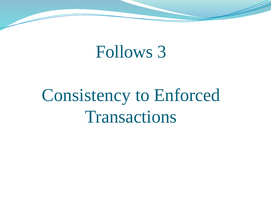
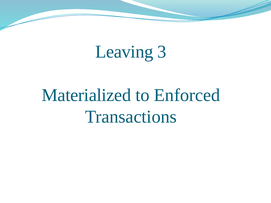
Follows: Follows -> Leaving
Consistency: Consistency -> Materialized
